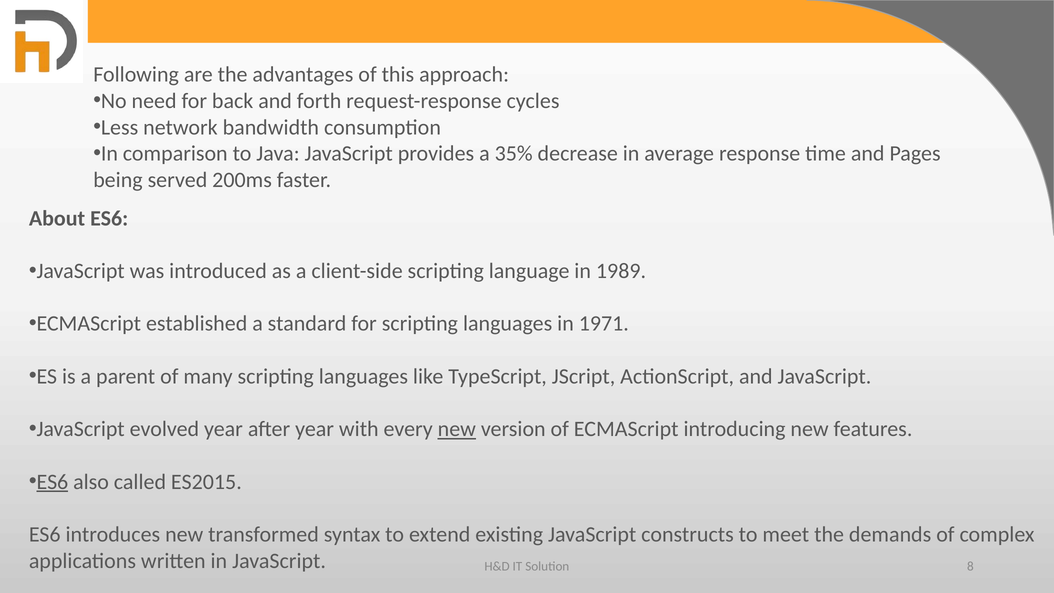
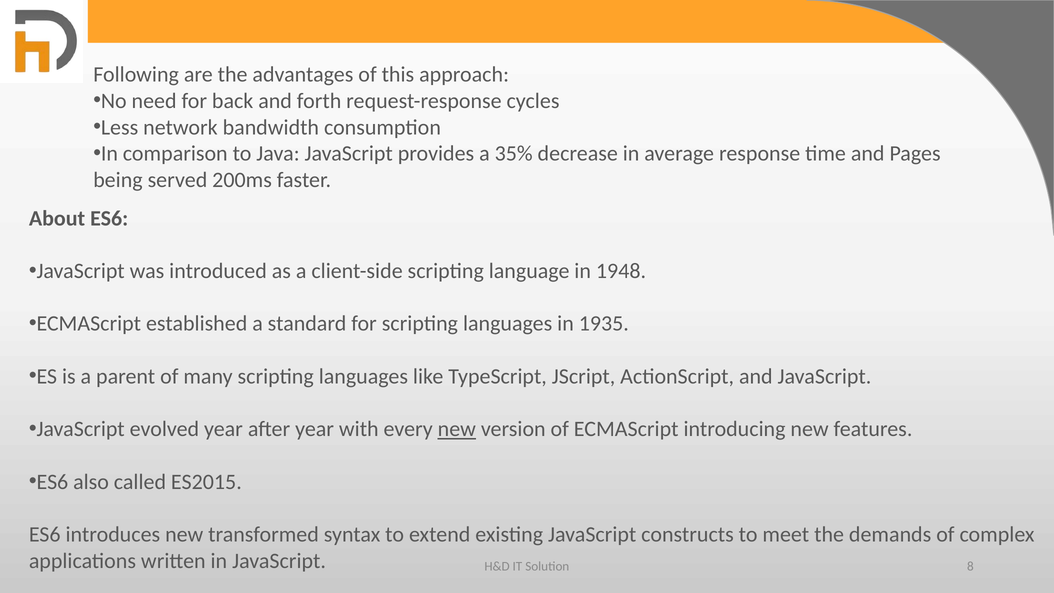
1989: 1989 -> 1948
1971: 1971 -> 1935
ES6 at (52, 482) underline: present -> none
